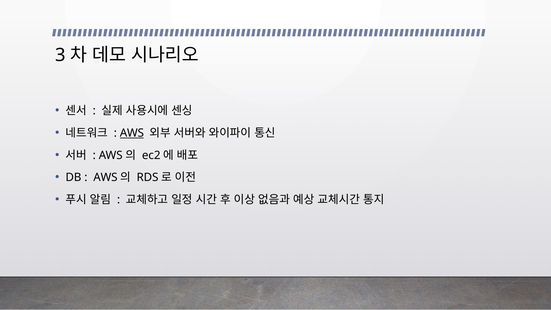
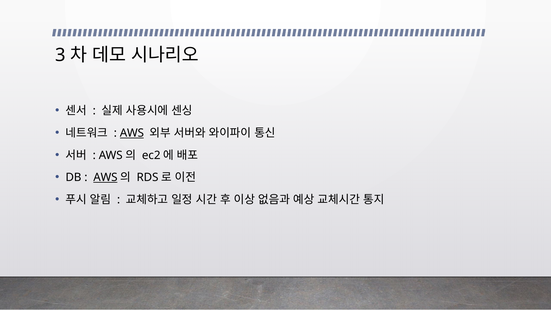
AWS at (105, 177) underline: none -> present
